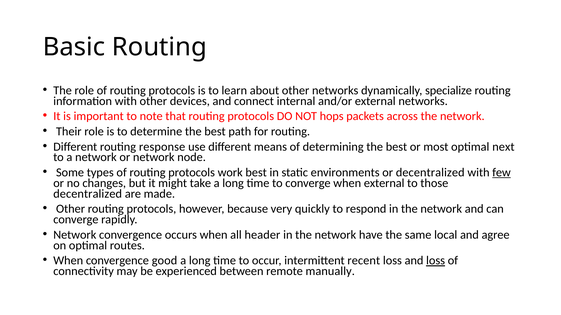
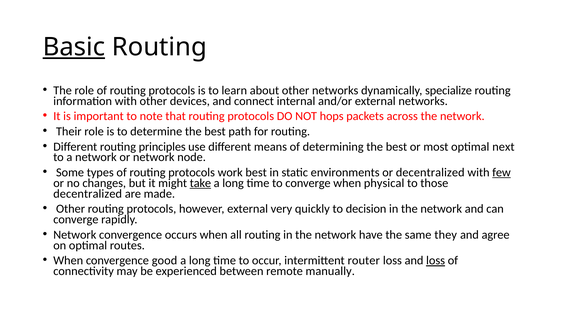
Basic underline: none -> present
response: response -> principles
take underline: none -> present
when external: external -> physical
however because: because -> external
respond: respond -> decision
all header: header -> routing
local: local -> they
recent: recent -> router
